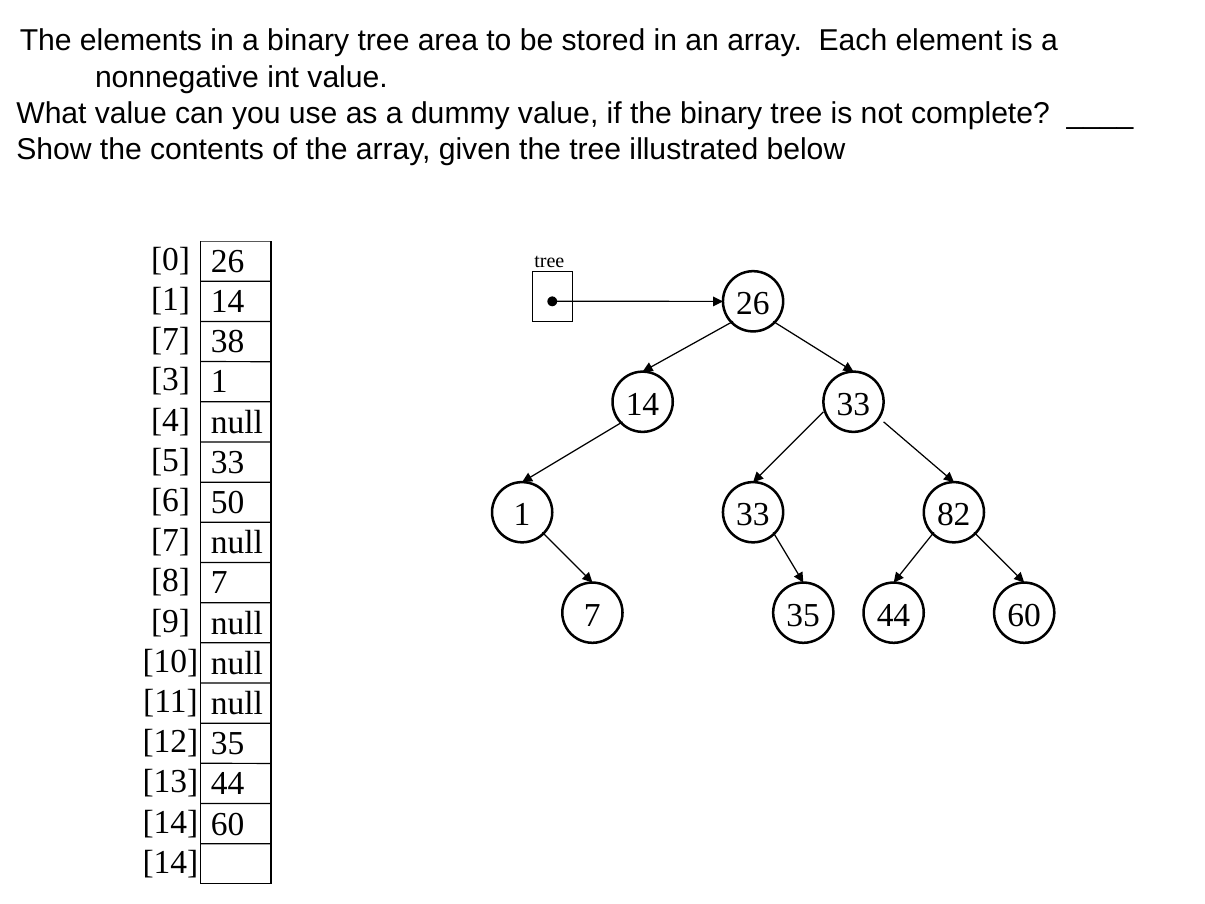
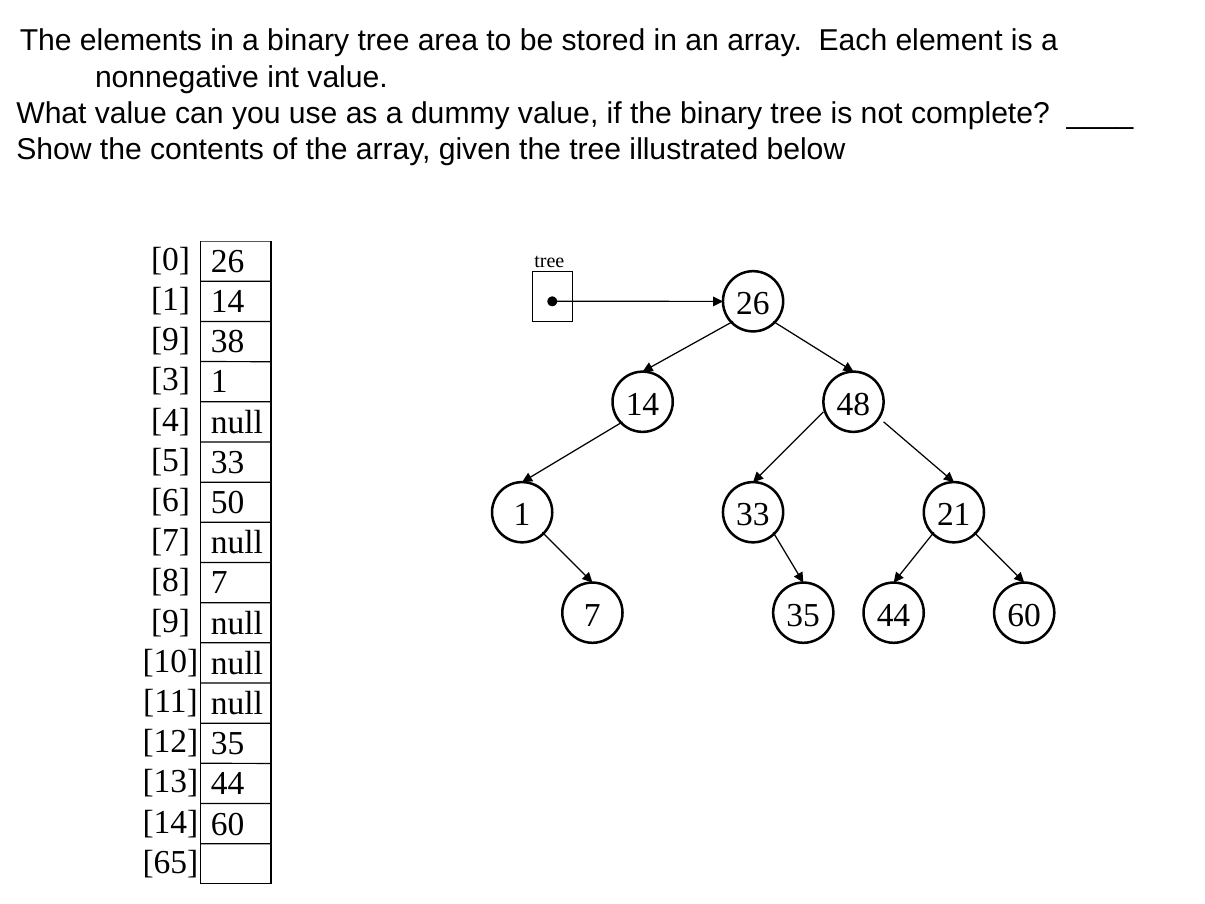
7 at (171, 340): 7 -> 9
14 33: 33 -> 48
82: 82 -> 21
14 at (170, 862): 14 -> 65
